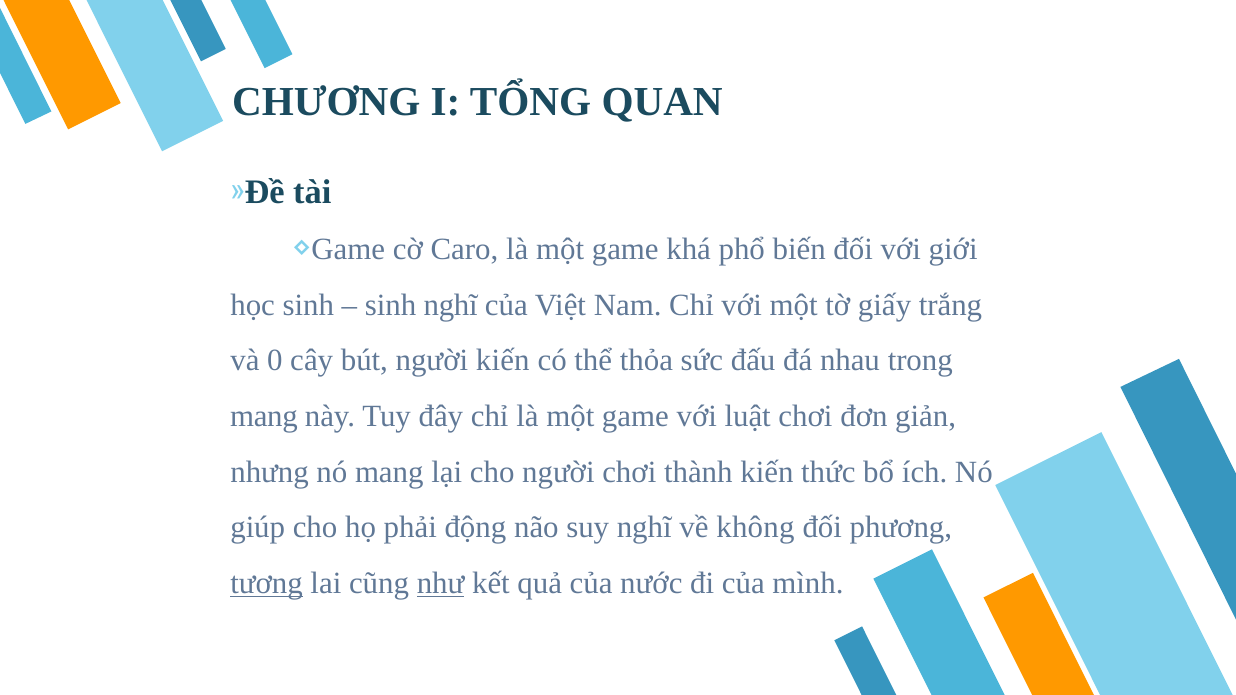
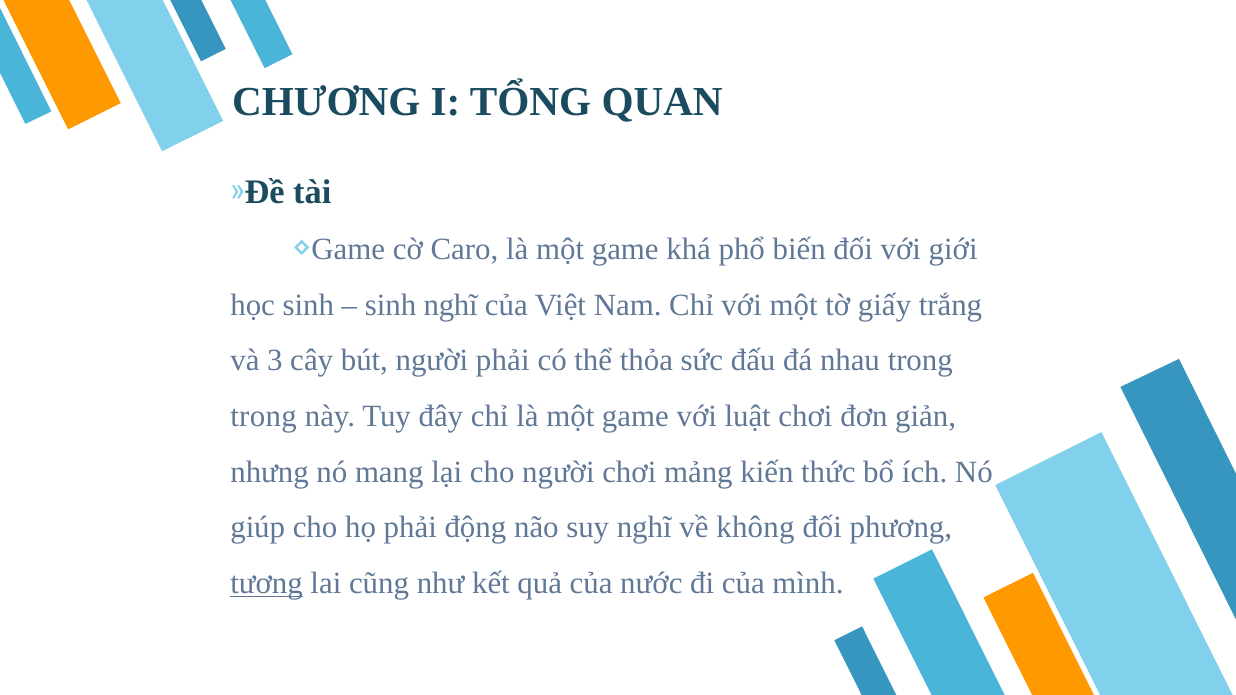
0: 0 -> 3
người kiến: kiến -> phải
mang at (264, 417): mang -> trong
thành: thành -> mảng
như underline: present -> none
